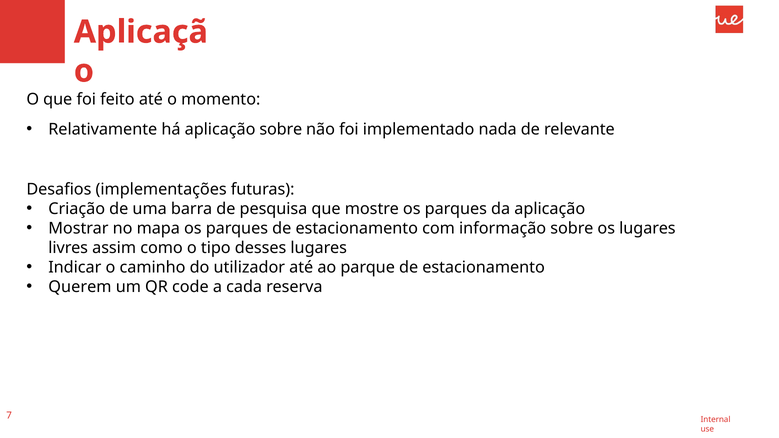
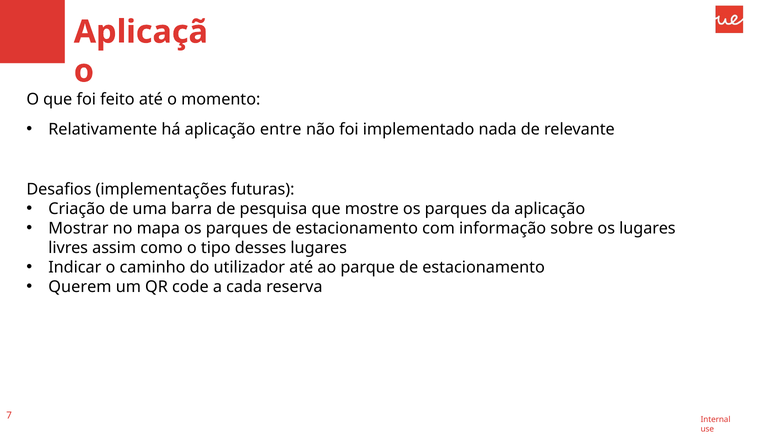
aplicação sobre: sobre -> entre
